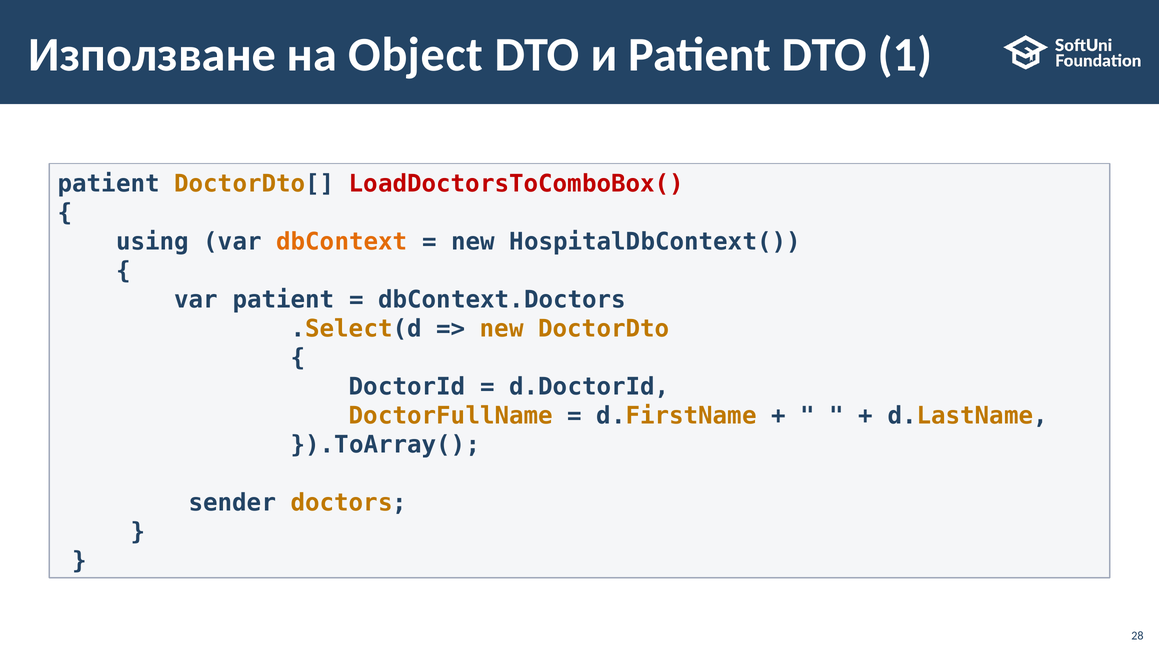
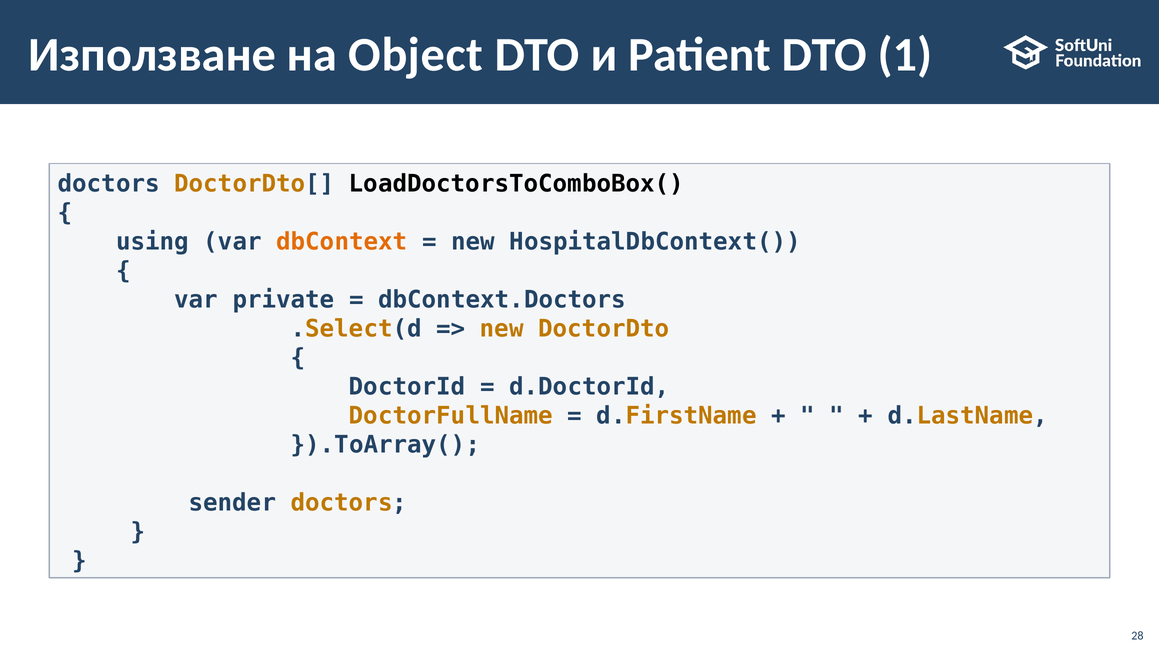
patient at (109, 184): patient -> doctors
LoadDoctorsToComboBox( colour: red -> black
var patient: patient -> private
